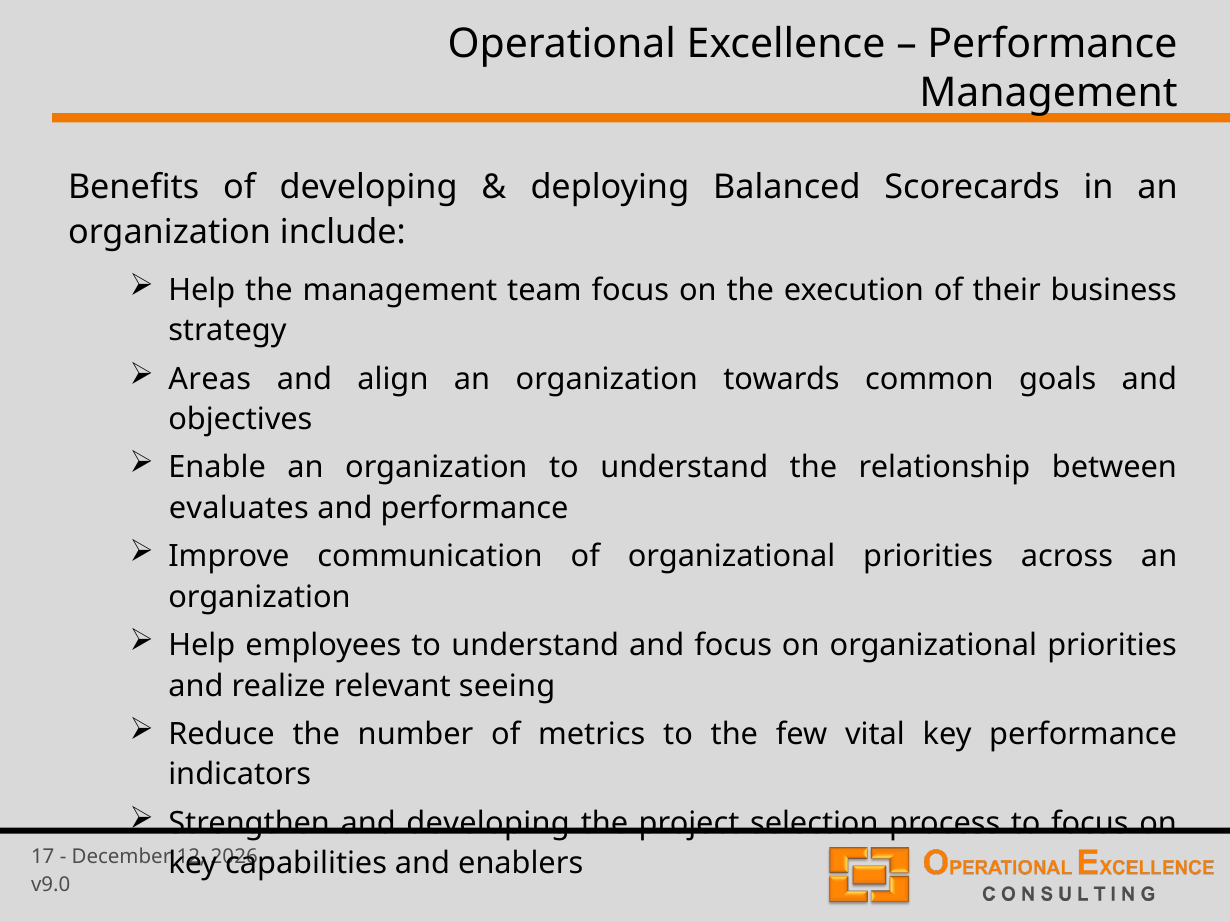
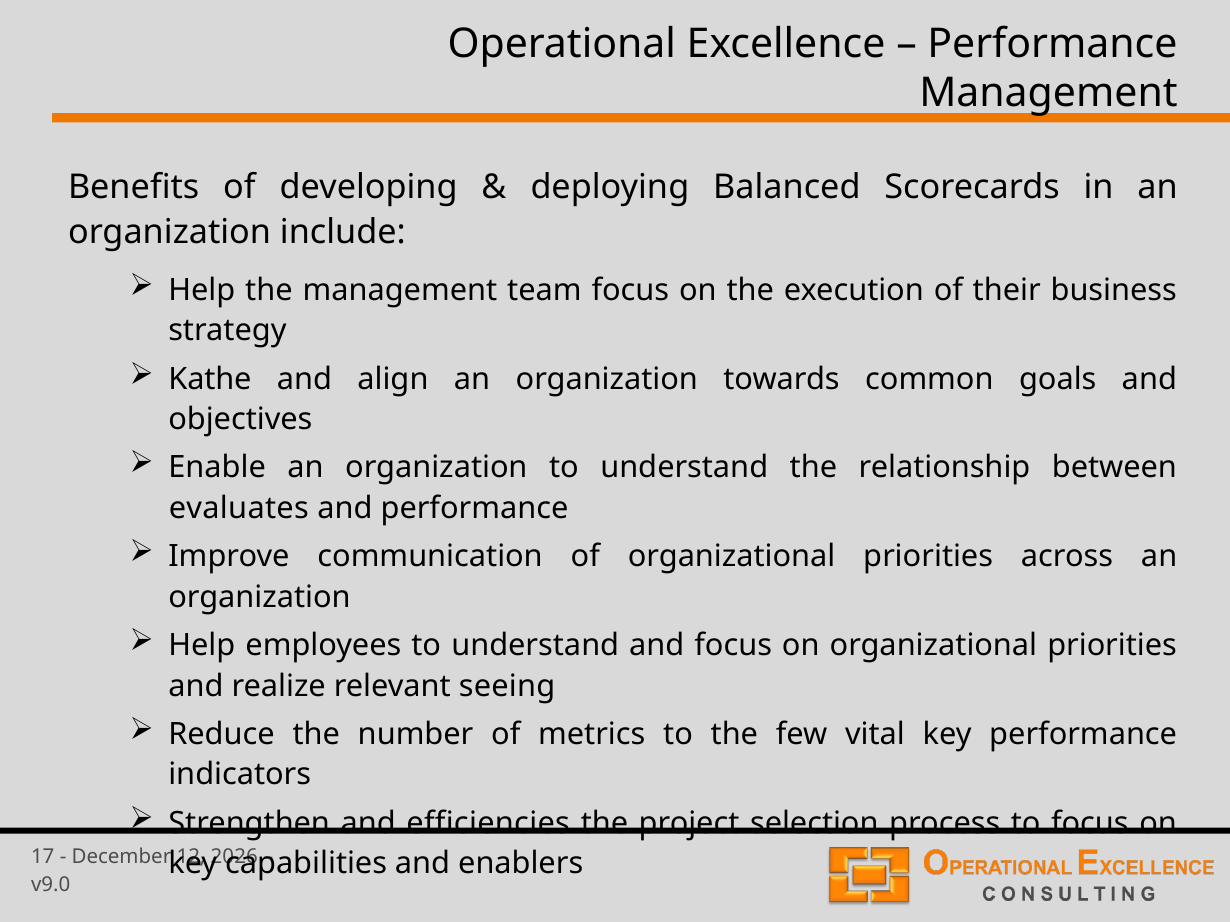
Areas: Areas -> Kathe
and developing: developing -> efficiencies
